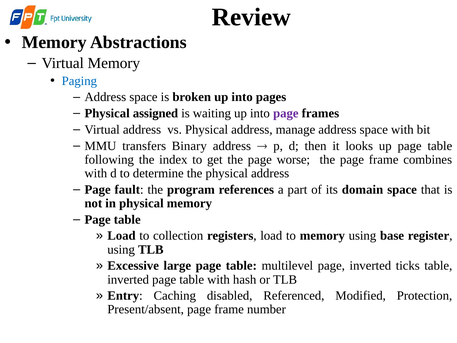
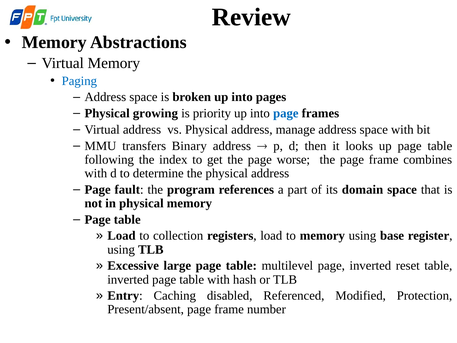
assigned: assigned -> growing
waiting: waiting -> priority
page at (286, 113) colour: purple -> blue
ticks: ticks -> reset
